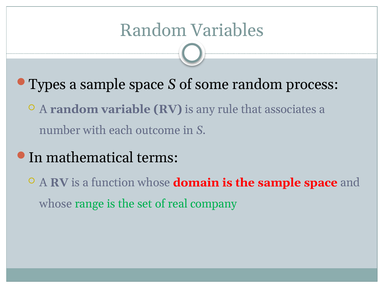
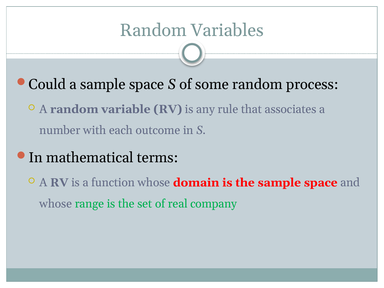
Types: Types -> Could
